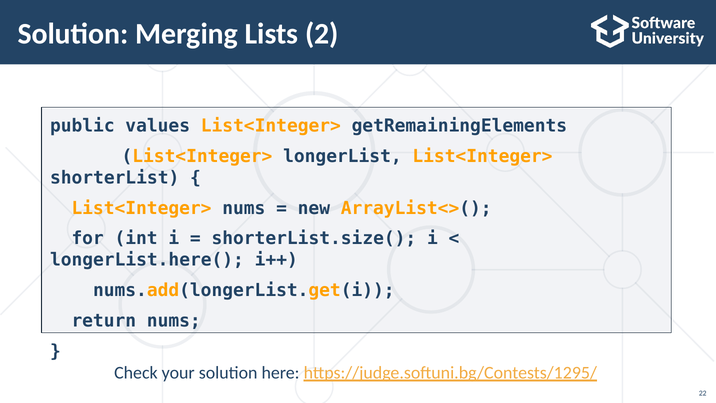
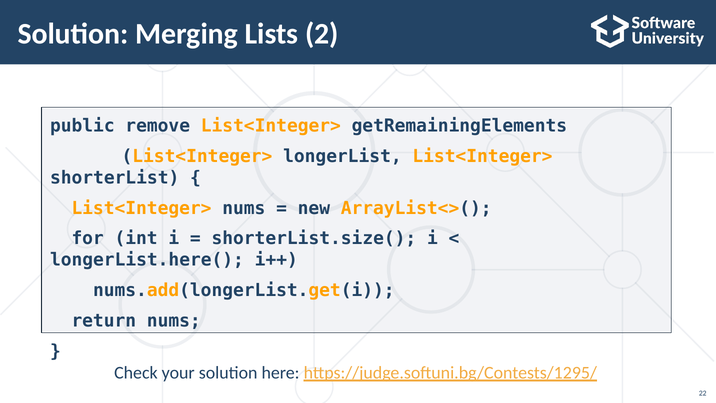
values: values -> remove
